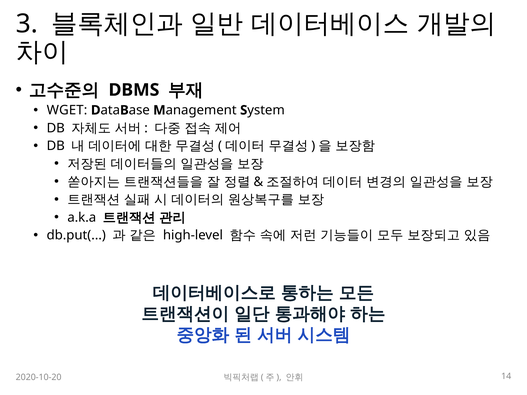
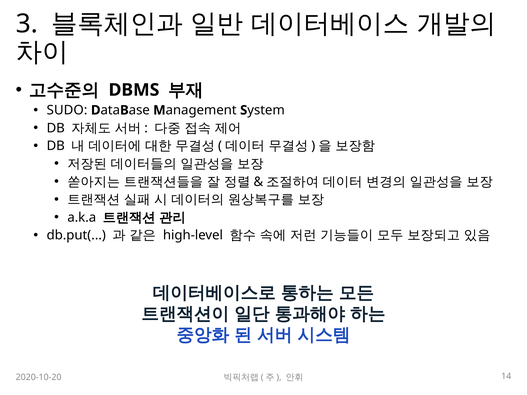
WGET: WGET -> SUDO
